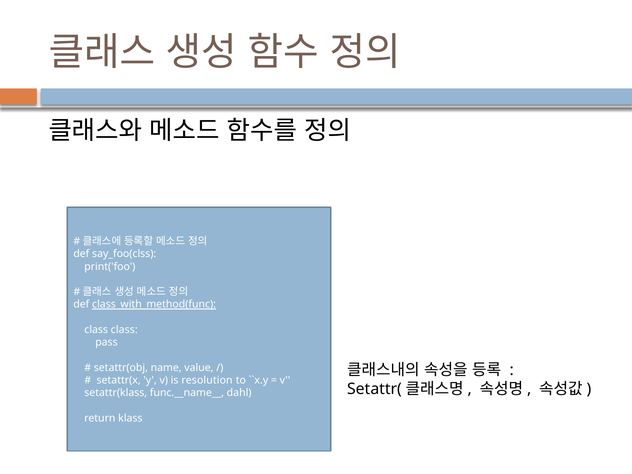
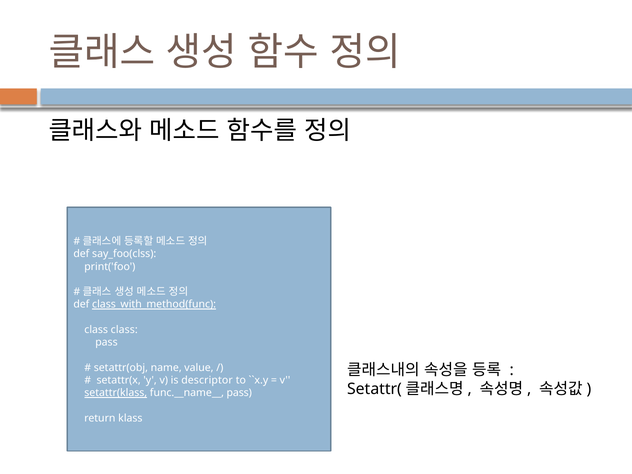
resolution: resolution -> descriptor
setattr(klass underline: none -> present
func.__name__ dahl: dahl -> pass
